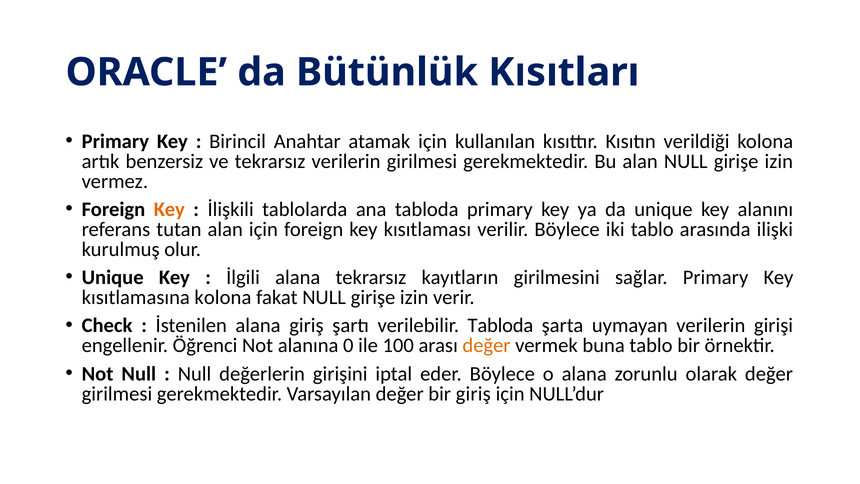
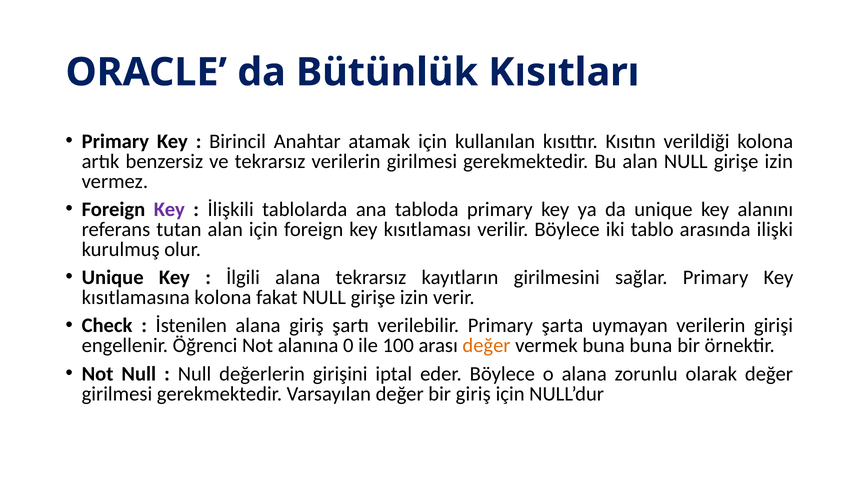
Key at (169, 209) colour: orange -> purple
verilebilir Tabloda: Tabloda -> Primary
buna tablo: tablo -> buna
